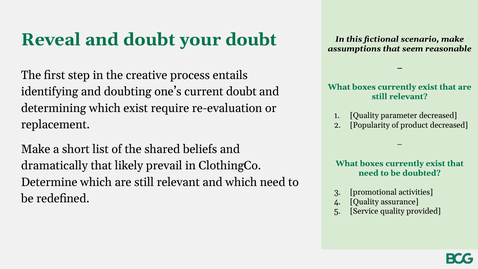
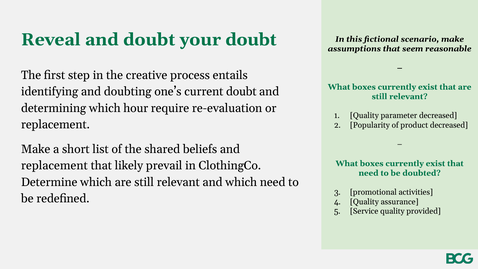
which exist: exist -> hour
dramatically at (54, 166): dramatically -> replacement
